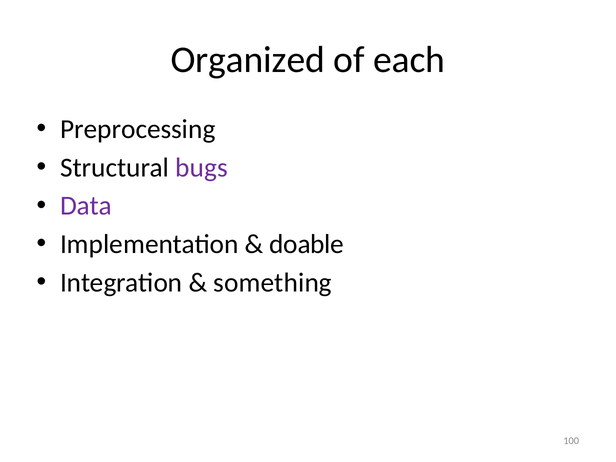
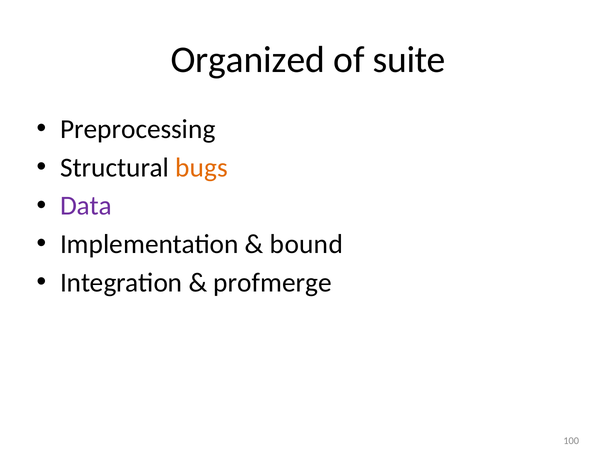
each: each -> suite
bugs colour: purple -> orange
doable: doable -> bound
something: something -> profmerge
